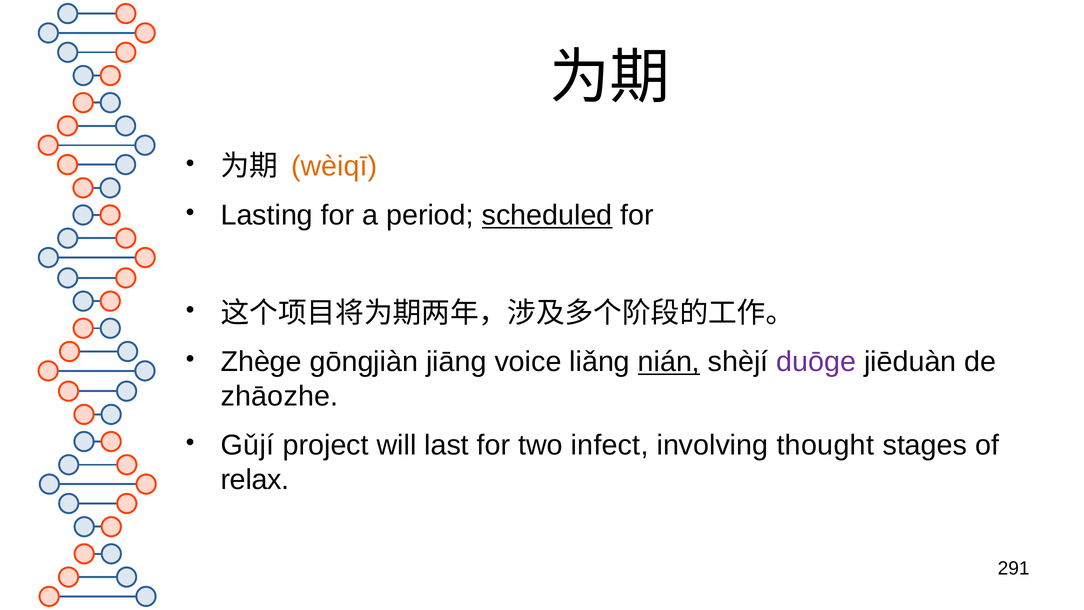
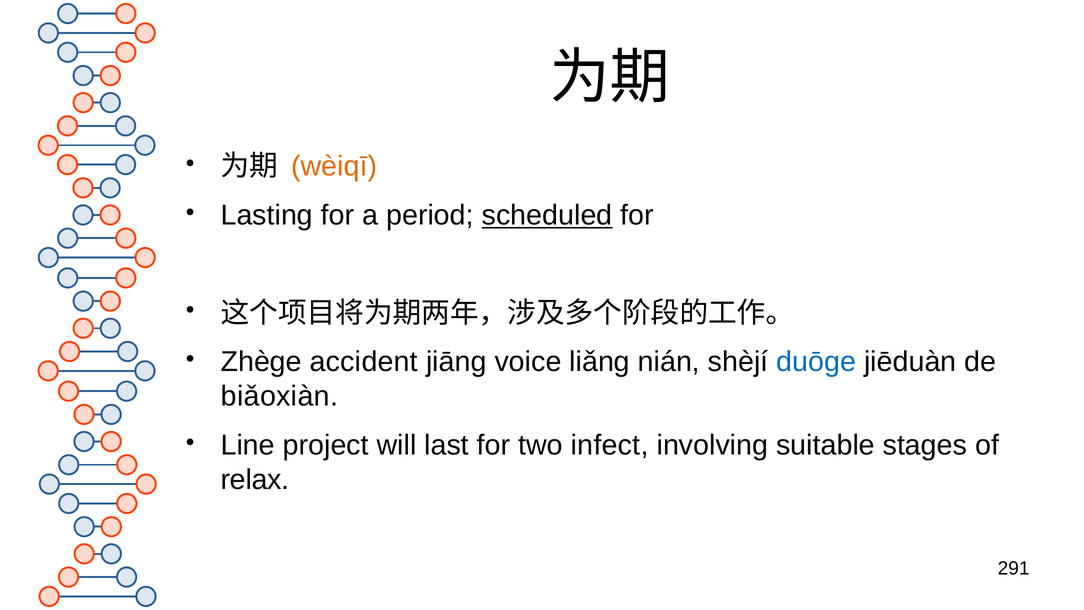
gōngjiàn: gōngjiàn -> accident
nián underline: present -> none
duōge colour: purple -> blue
zhāozhe: zhāozhe -> biǎoxiàn
Gǔjí: Gǔjí -> Line
thought: thought -> suitable
